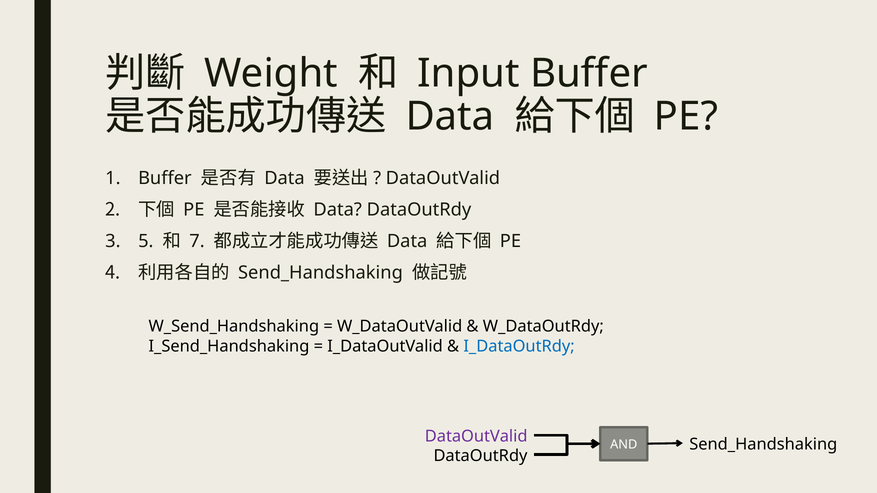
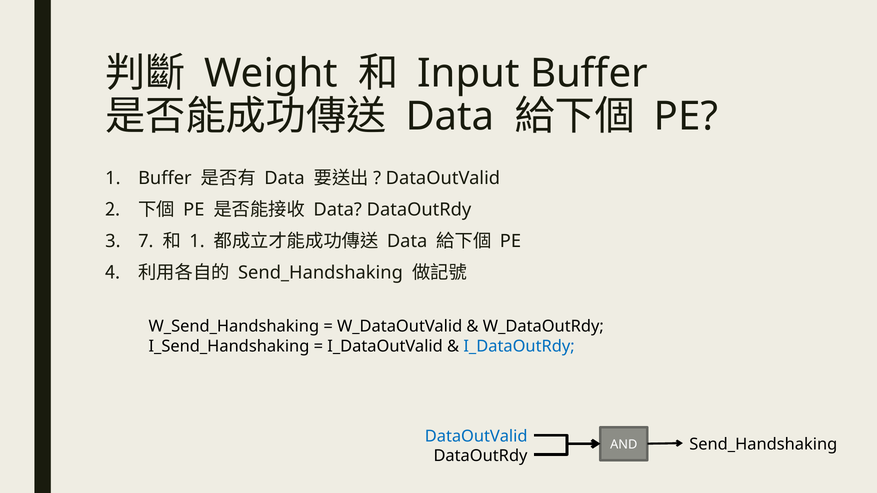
5: 5 -> 7
7 at (197, 241): 7 -> 1
DataOutValid at (476, 437) colour: purple -> blue
